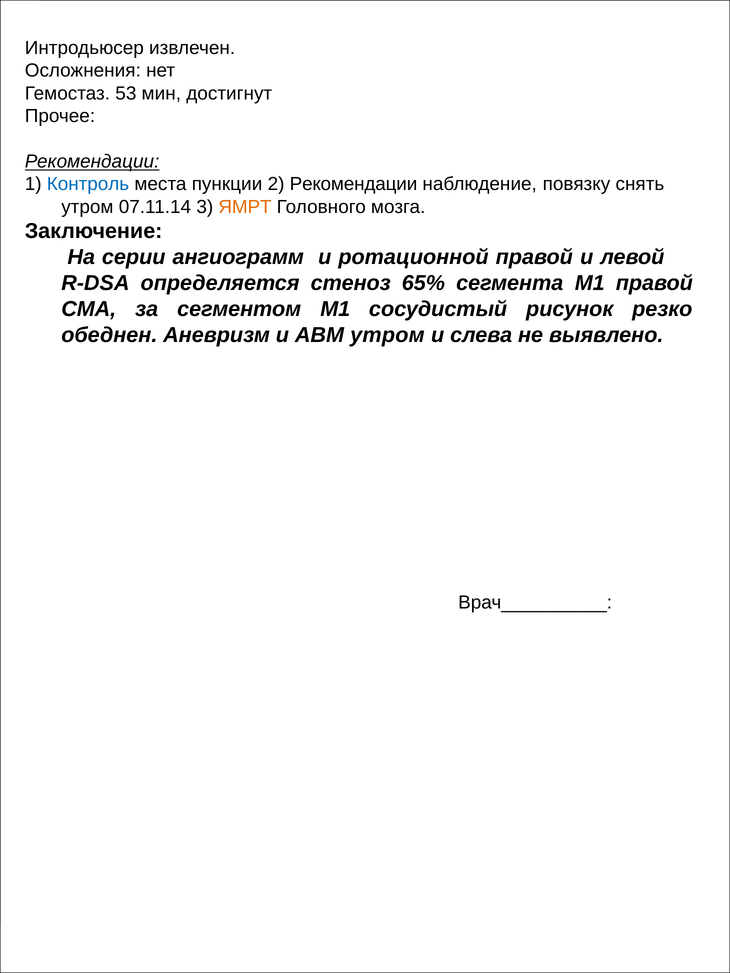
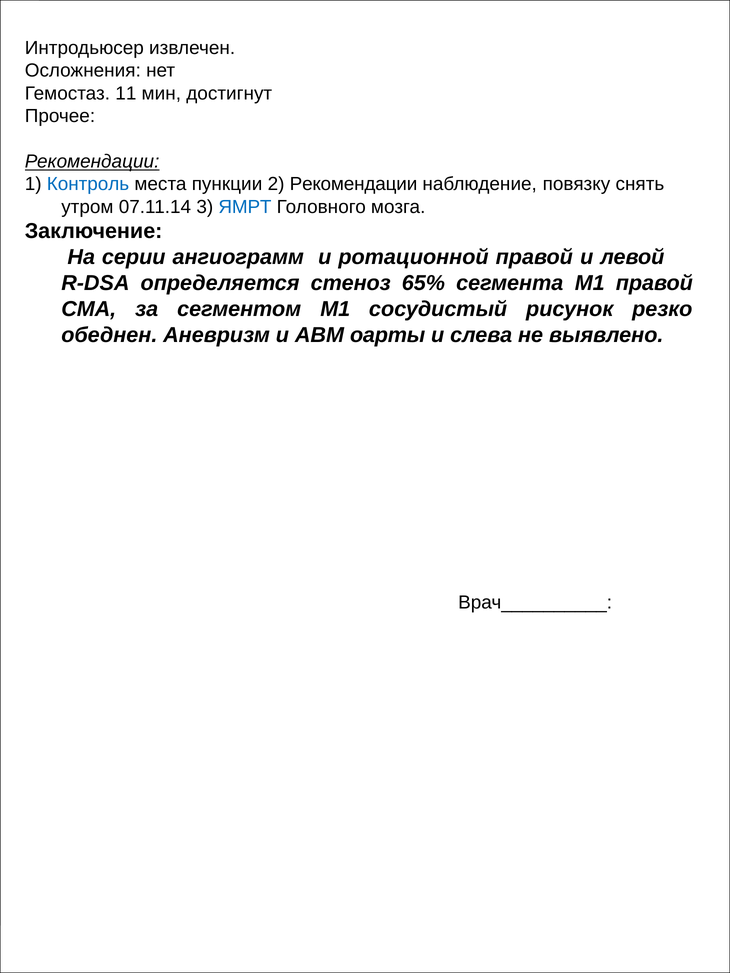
53: 53 -> 11
ЯМРТ colour: orange -> blue
АВМ утром: утром -> оарты
